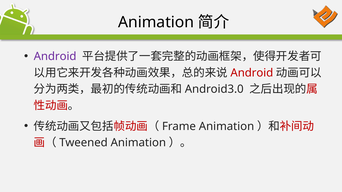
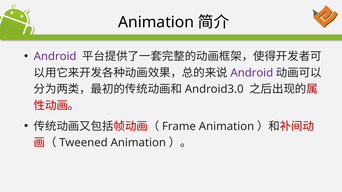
Android at (252, 73) colour: red -> purple
